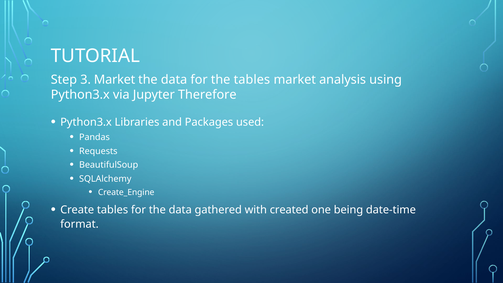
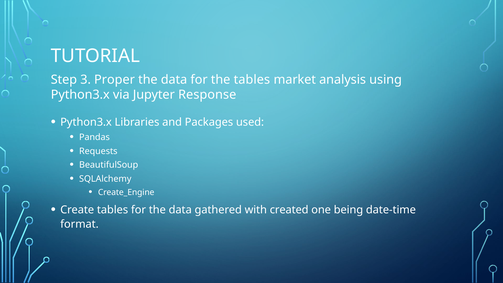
3 Market: Market -> Proper
Therefore: Therefore -> Response
